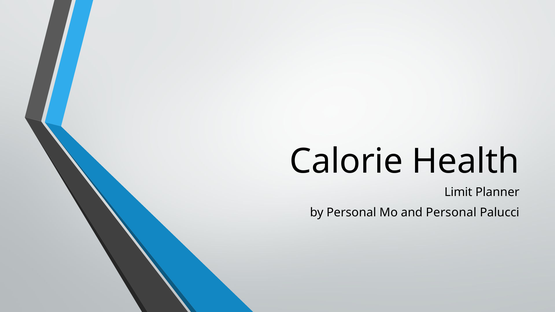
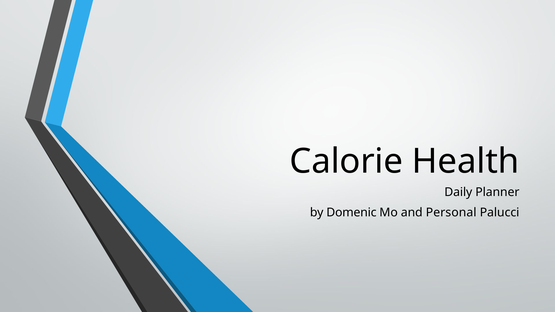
Limit: Limit -> Daily
by Personal: Personal -> Domenic
